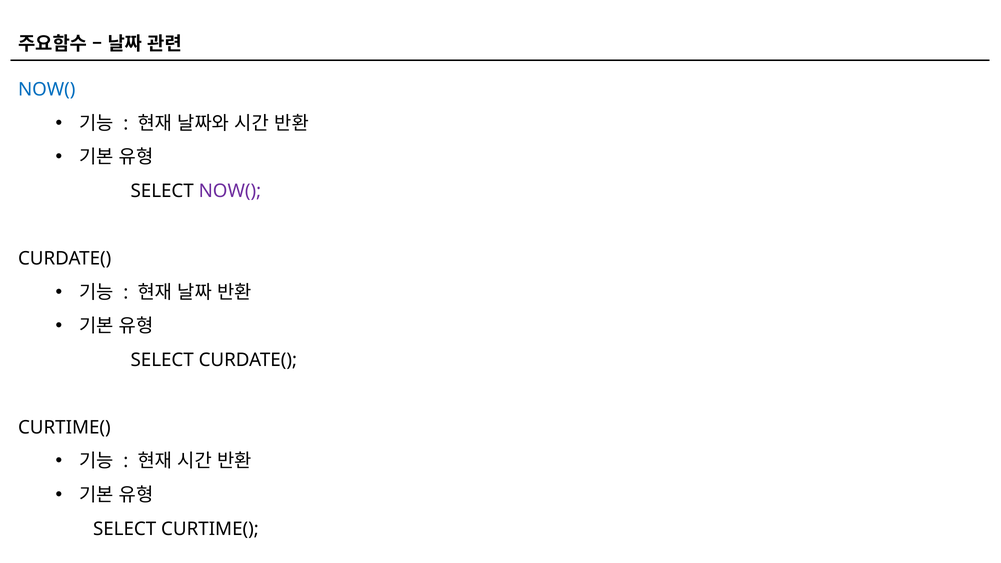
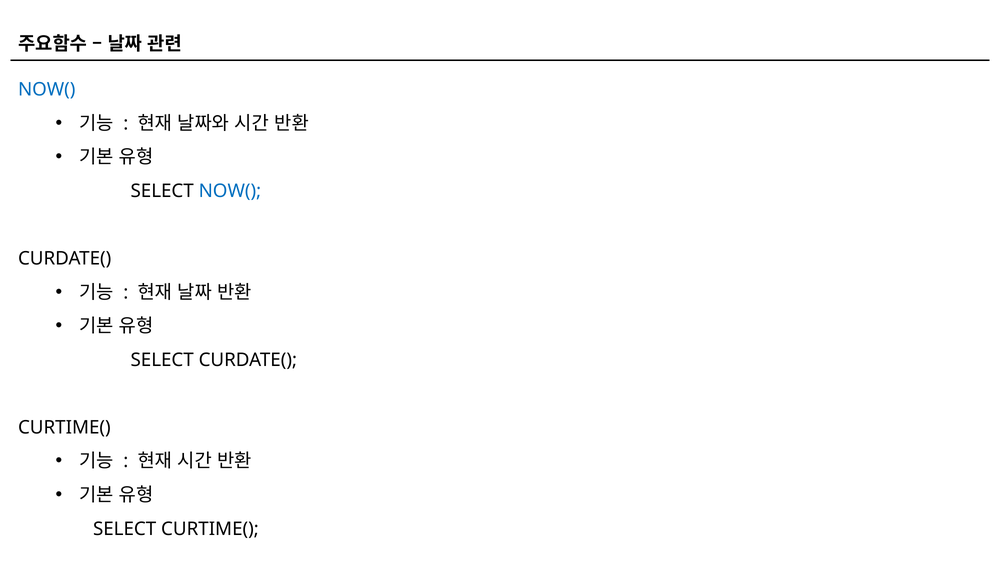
NOW( at (230, 191) colour: purple -> blue
